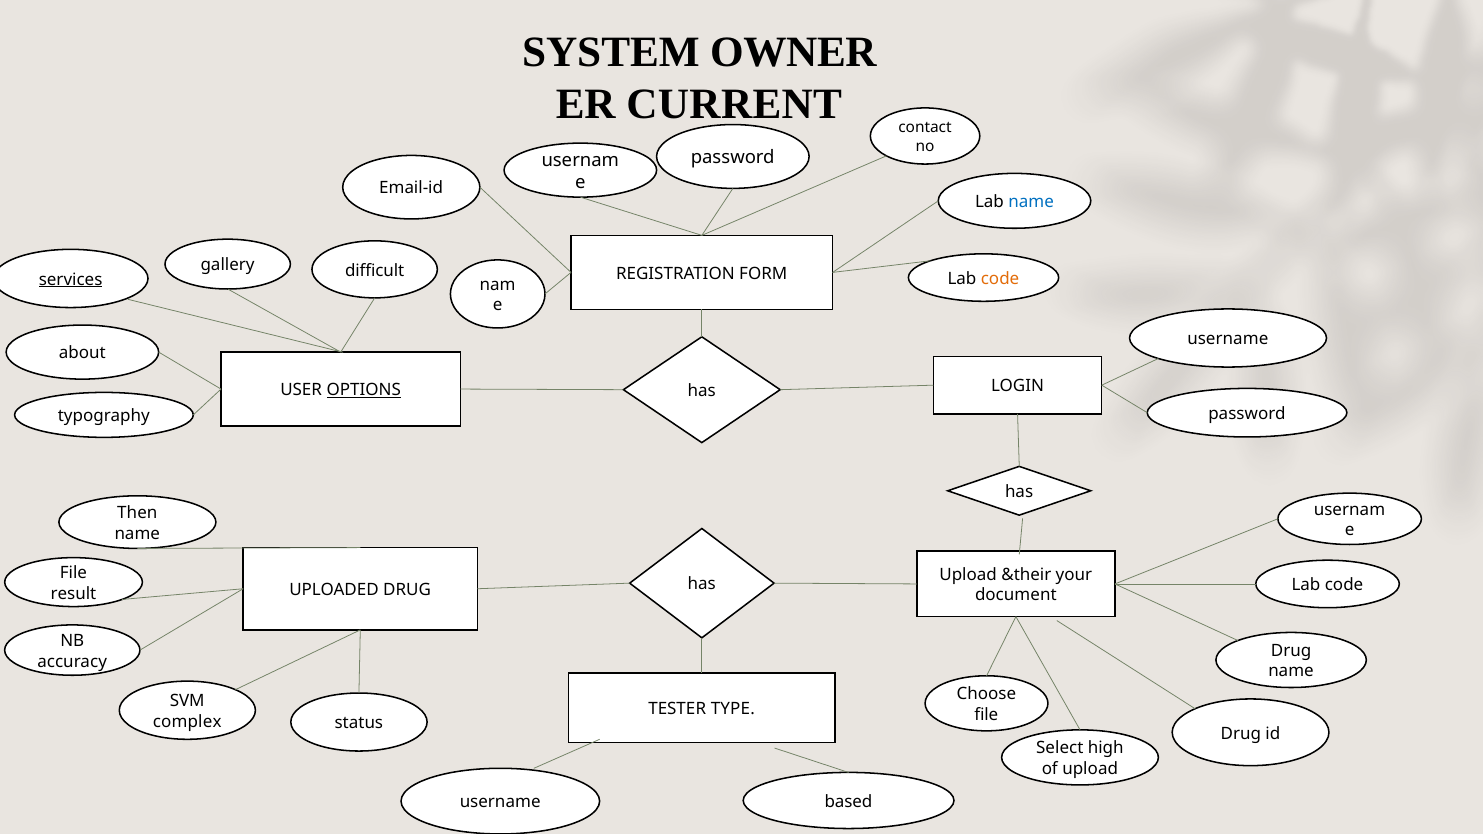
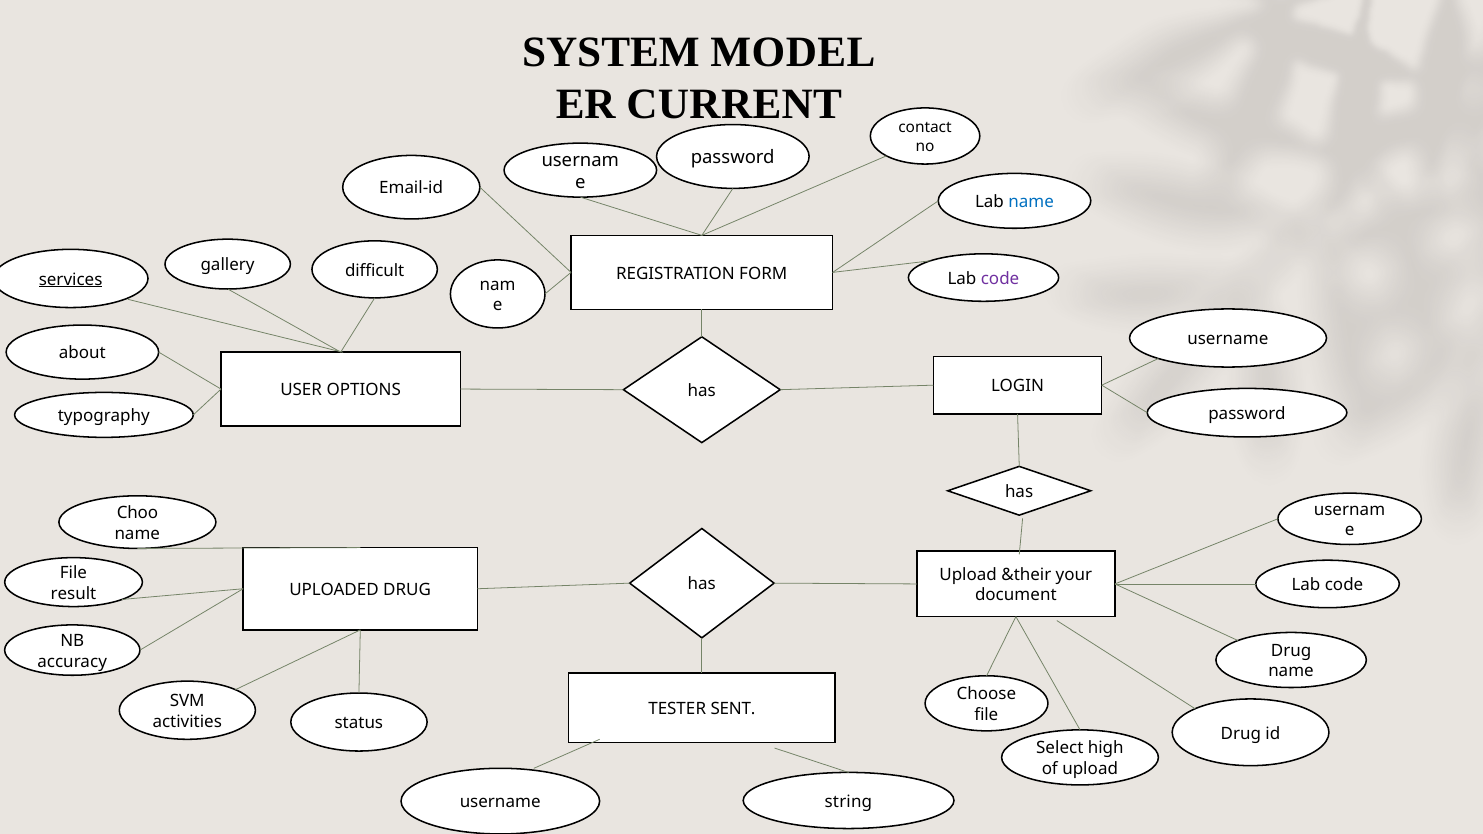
OWNER: OWNER -> MODEL
code at (1000, 279) colour: orange -> purple
OPTIONS underline: present -> none
Then: Then -> Choo
TYPE: TYPE -> SENT
complex: complex -> activities
based: based -> string
